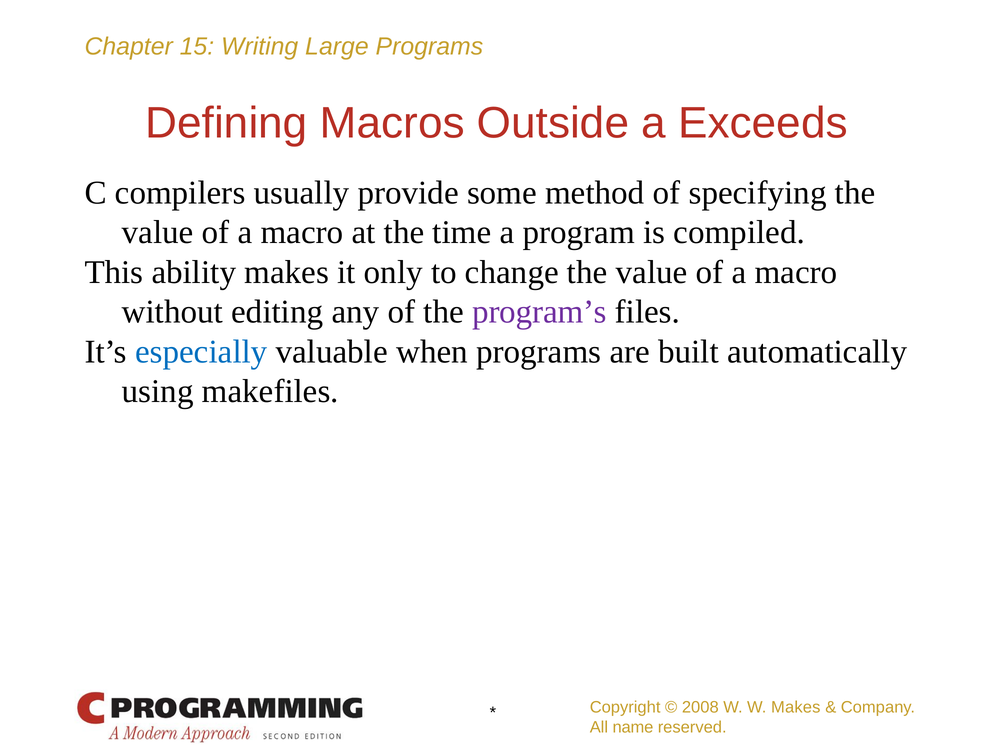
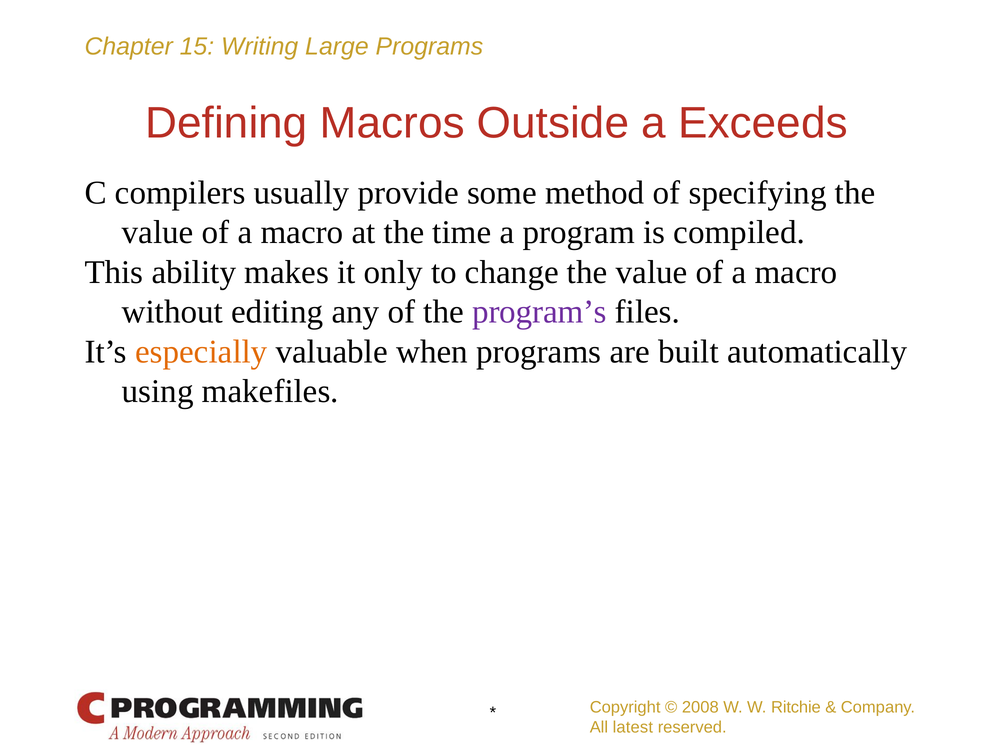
especially colour: blue -> orange
W Makes: Makes -> Ritchie
name: name -> latest
